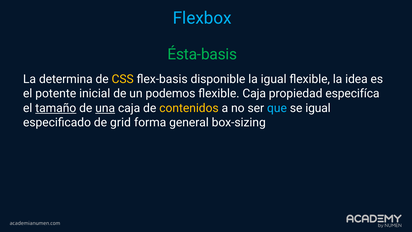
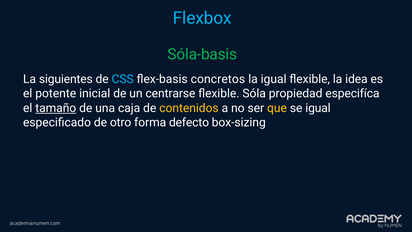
Ésta-basis: Ésta-basis -> Sóla-basis
determina: determina -> siguientes
CSS colour: yellow -> light blue
disponible: disponible -> concretos
podemos: podemos -> centrarse
flexible Caja: Caja -> Sóla
una underline: present -> none
que colour: light blue -> yellow
grid: grid -> otro
general: general -> defecto
